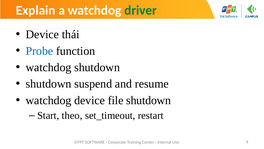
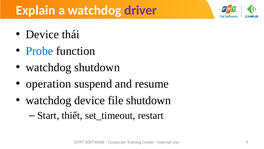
driver colour: green -> purple
shutdown at (49, 84): shutdown -> operation
theo: theo -> thiết
